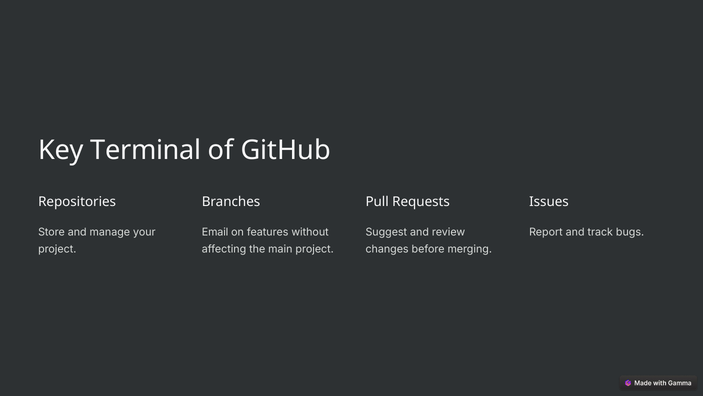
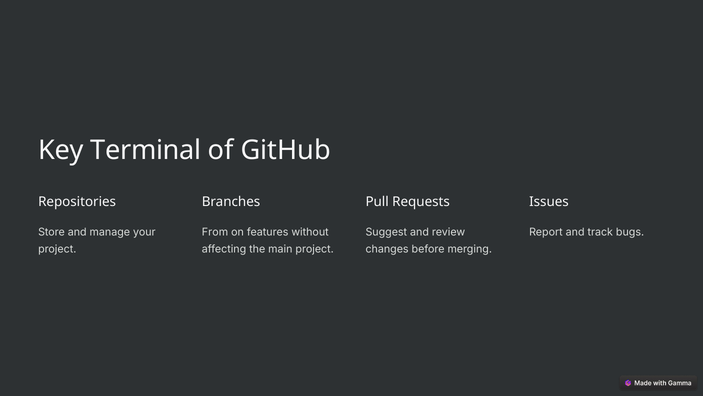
Email: Email -> From
